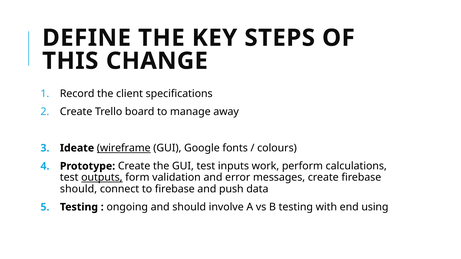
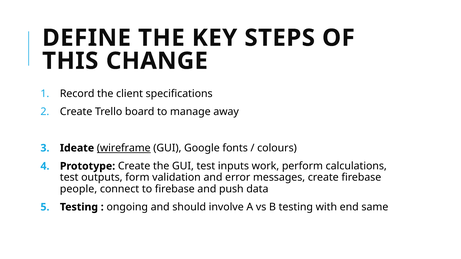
outputs underline: present -> none
should at (79, 189): should -> people
using: using -> same
